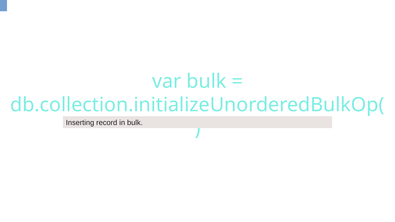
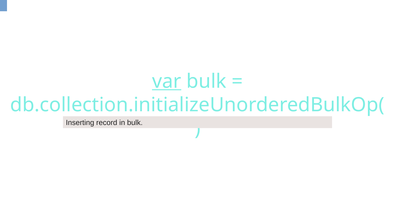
var underline: none -> present
